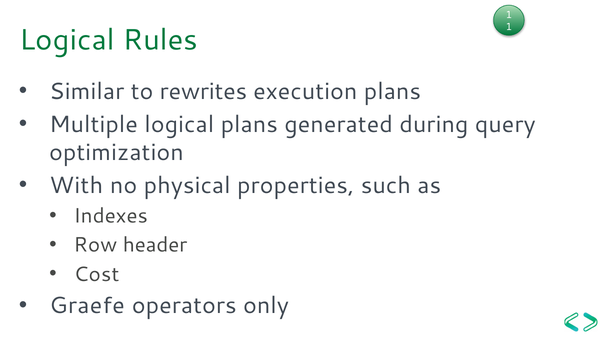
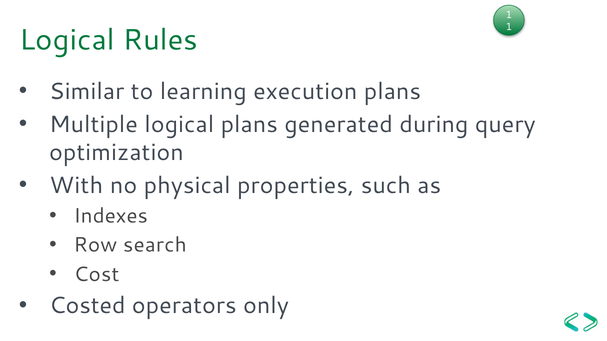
rewrites: rewrites -> learning
header: header -> search
Graefe: Graefe -> Costed
